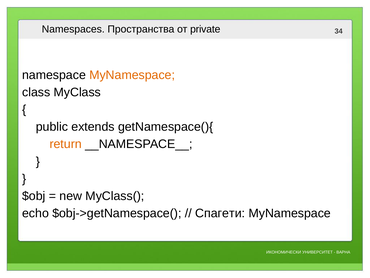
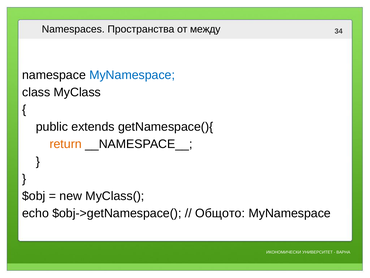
private: private -> между
MyNamespace at (132, 75) colour: orange -> blue
Спагети: Спагети -> Общото
